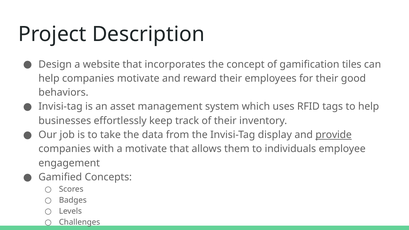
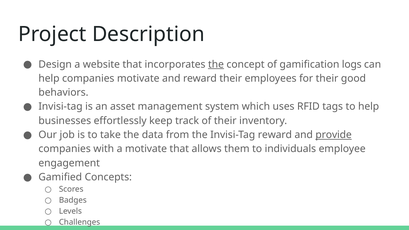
the at (216, 64) underline: none -> present
tiles: tiles -> logs
Invisi-Tag display: display -> reward
